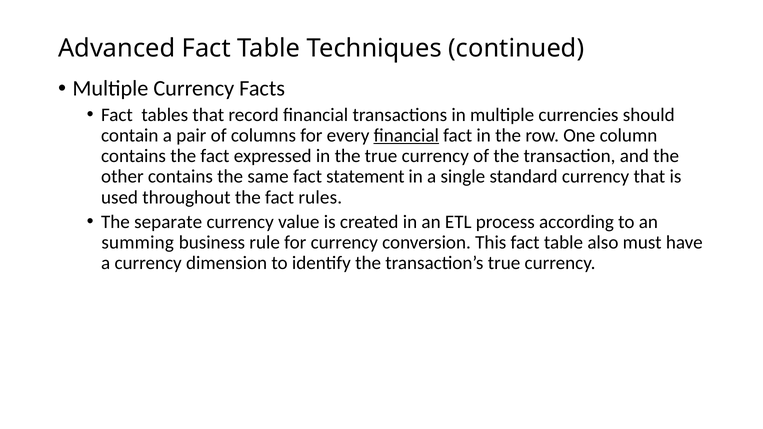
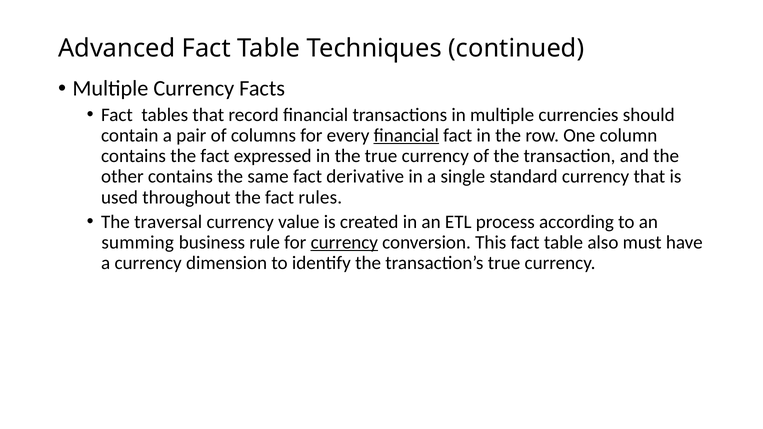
statement: statement -> derivative
separate: separate -> traversal
currency at (344, 242) underline: none -> present
